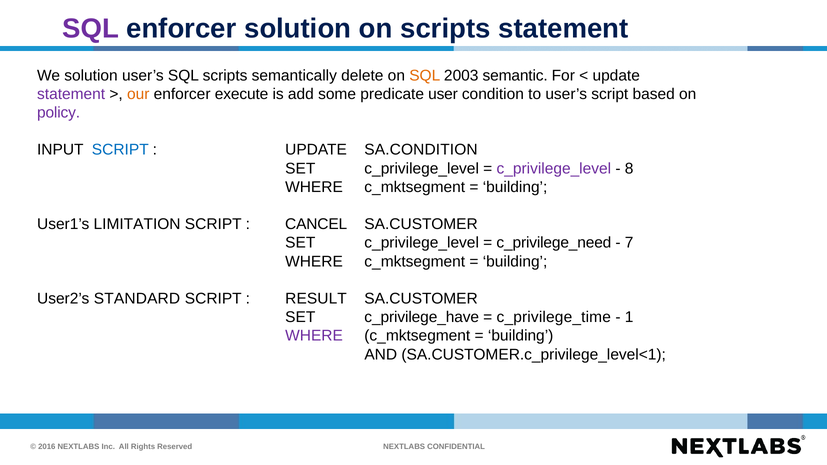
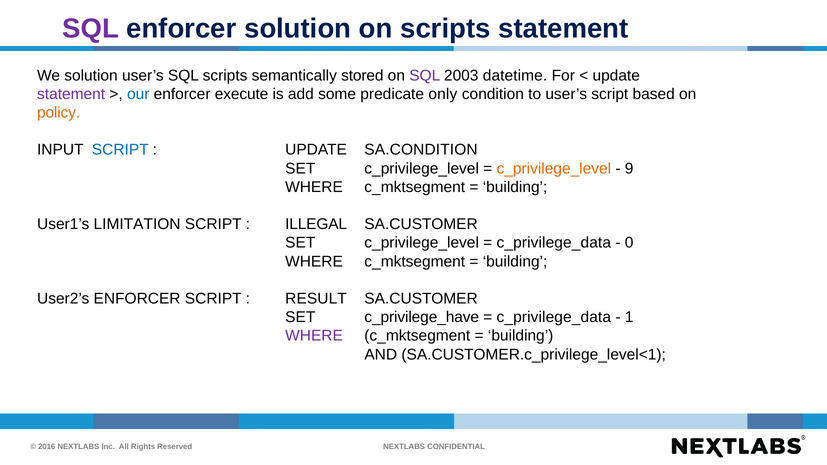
delete: delete -> stored
SQL at (425, 75) colour: orange -> purple
semantic: semantic -> datetime
our colour: orange -> blue
user: user -> only
policy colour: purple -> orange
c_privilege_level at (554, 168) colour: purple -> orange
8: 8 -> 9
CANCEL: CANCEL -> ILLEGAL
c_privilege_need at (554, 243): c_privilege_need -> c_privilege_data
7: 7 -> 0
User2’s STANDARD: STANDARD -> ENFORCER
c_privilege_time at (554, 317): c_privilege_time -> c_privilege_data
